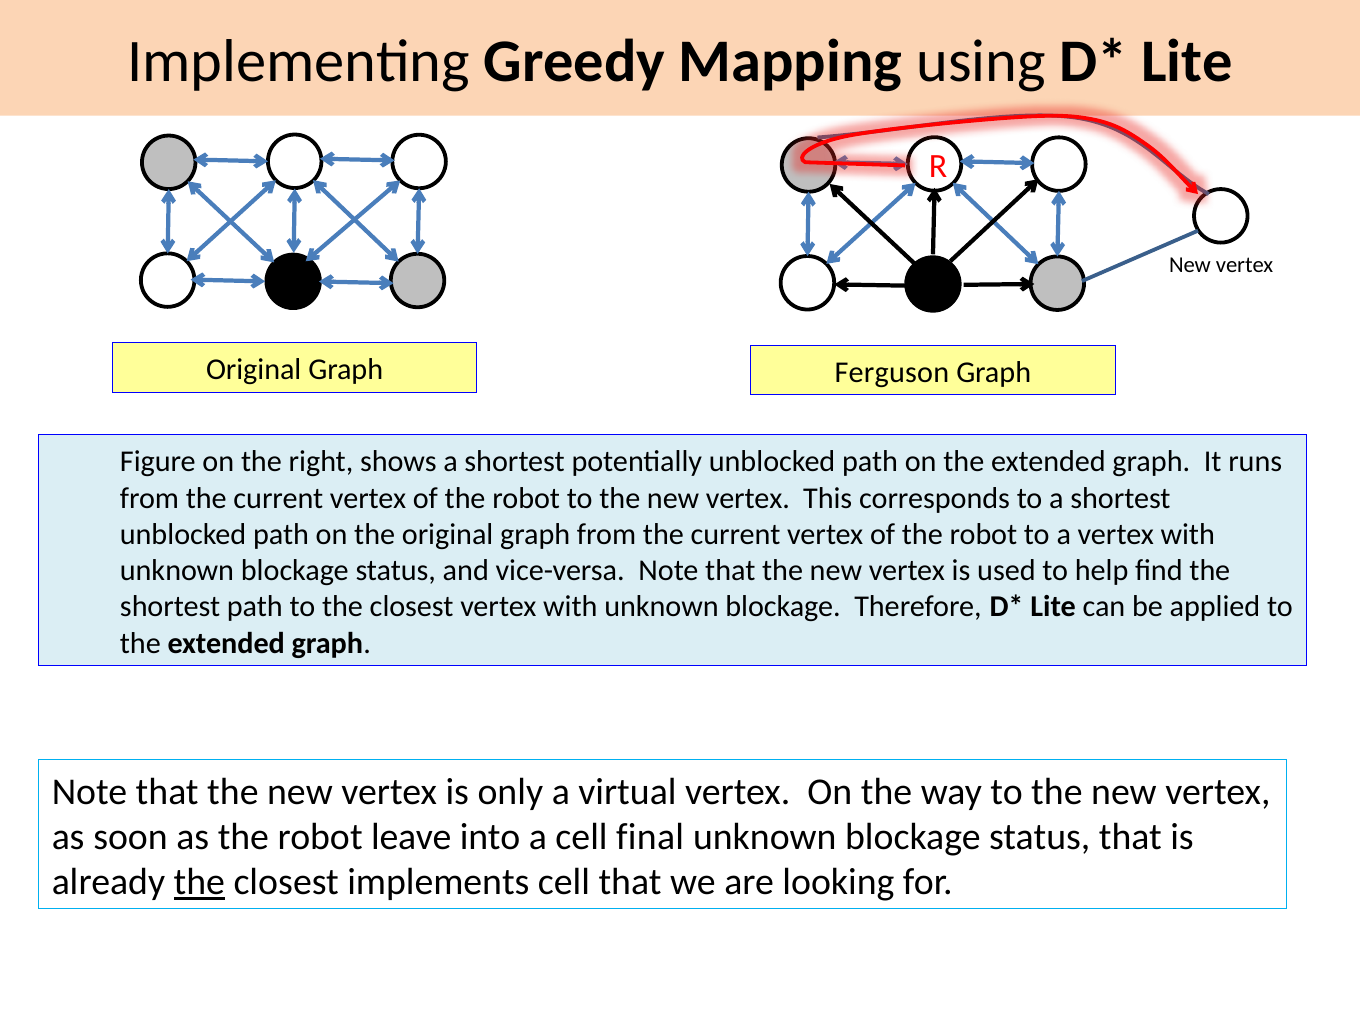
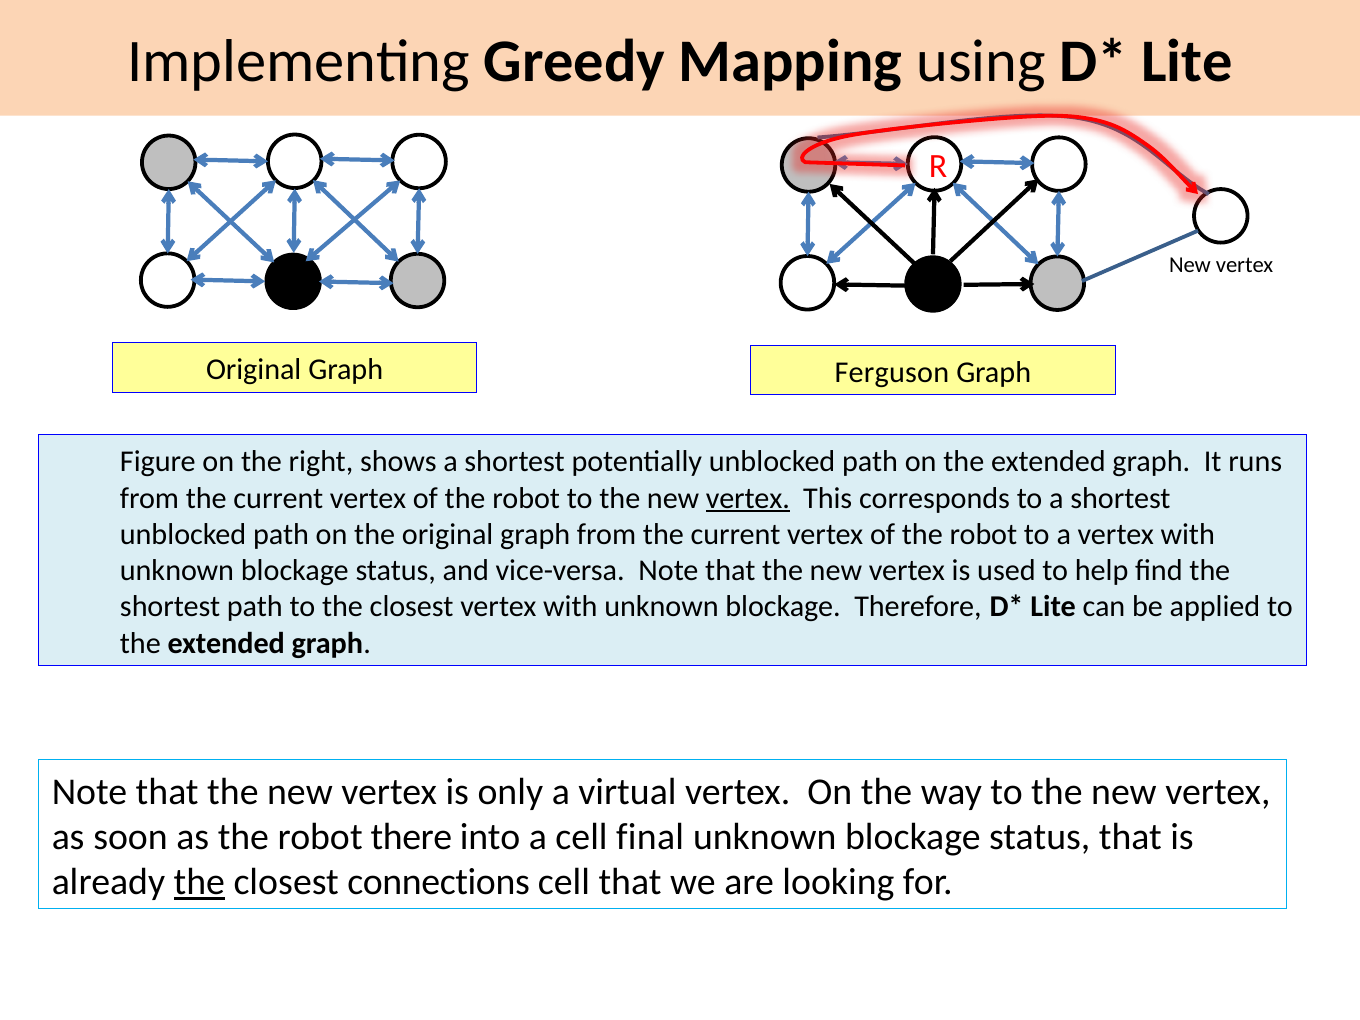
vertex at (748, 498) underline: none -> present
leave: leave -> there
implements: implements -> connections
